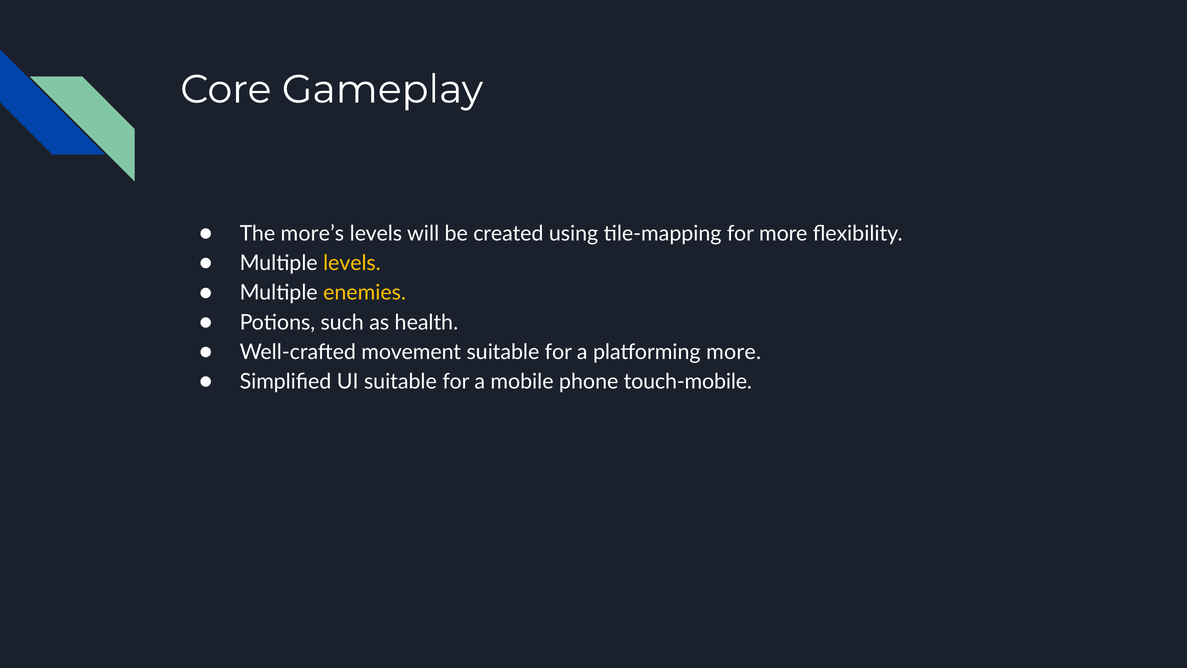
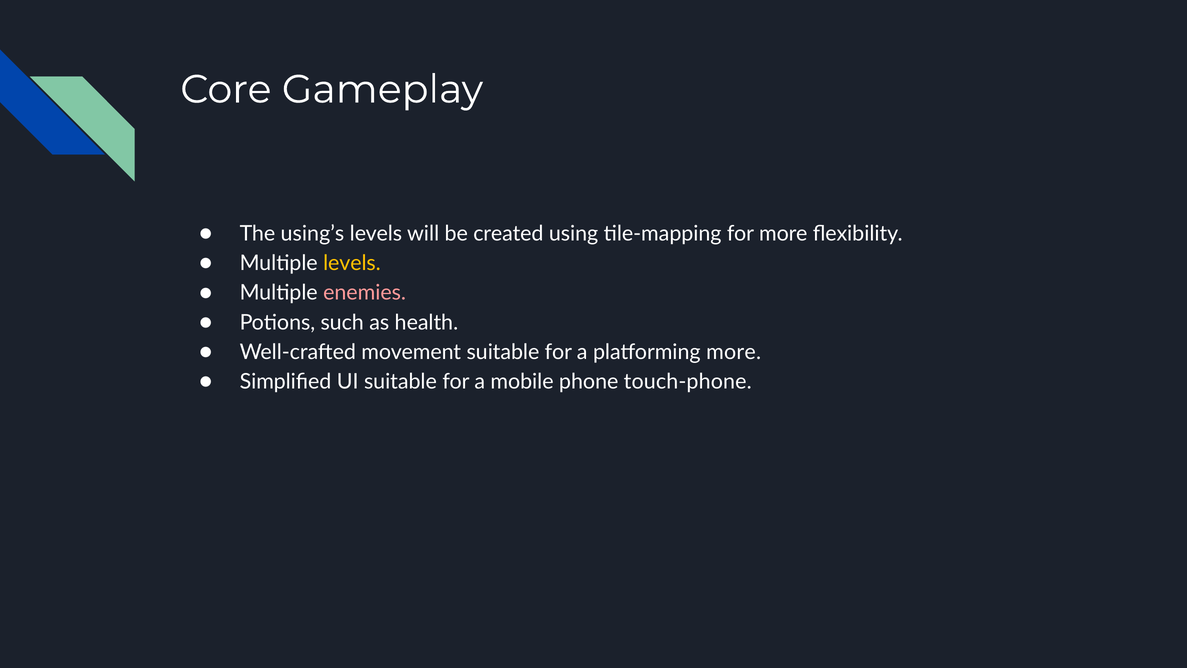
more’s: more’s -> using’s
enemies colour: yellow -> pink
touch-mobile: touch-mobile -> touch-phone
